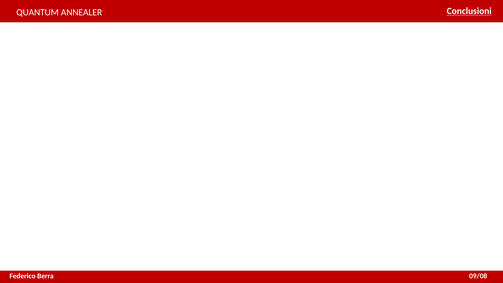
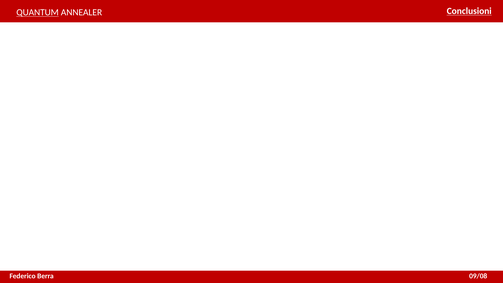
QUANTUM underline: none -> present
